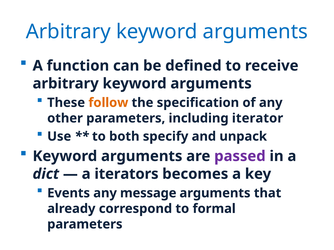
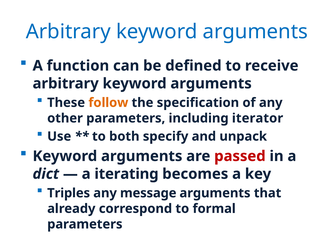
passed colour: purple -> red
iterators: iterators -> iterating
Events: Events -> Triples
